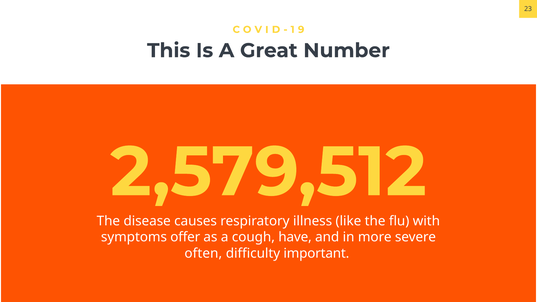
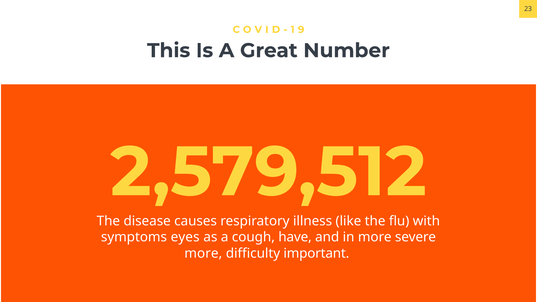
offer: offer -> eyes
often at (203, 253): often -> more
